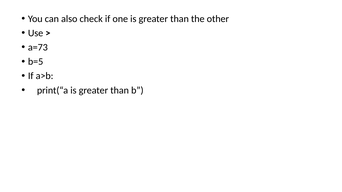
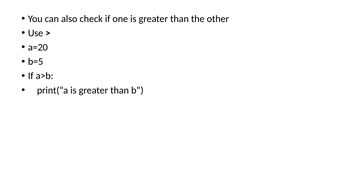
a=73: a=73 -> a=20
